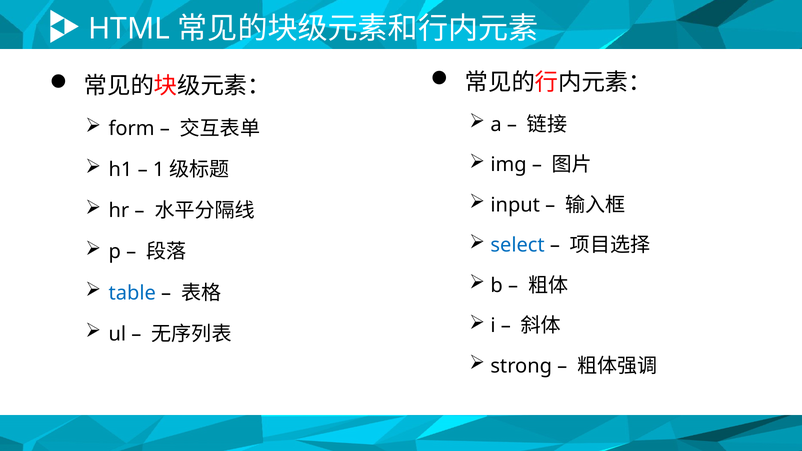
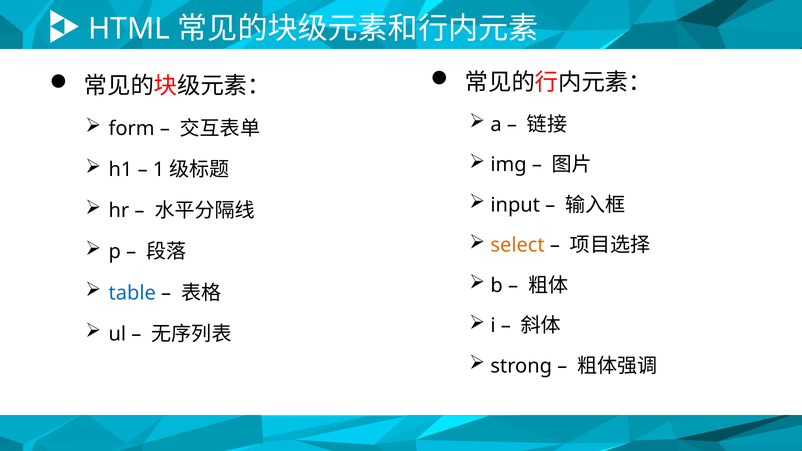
select colour: blue -> orange
